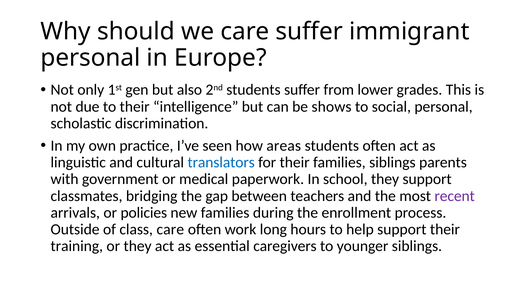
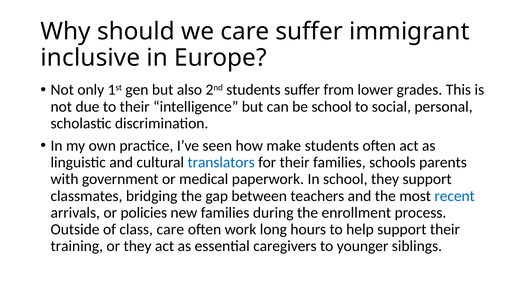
personal at (90, 58): personal -> inclusive
be shows: shows -> school
areas: areas -> make
families siblings: siblings -> schools
recent colour: purple -> blue
